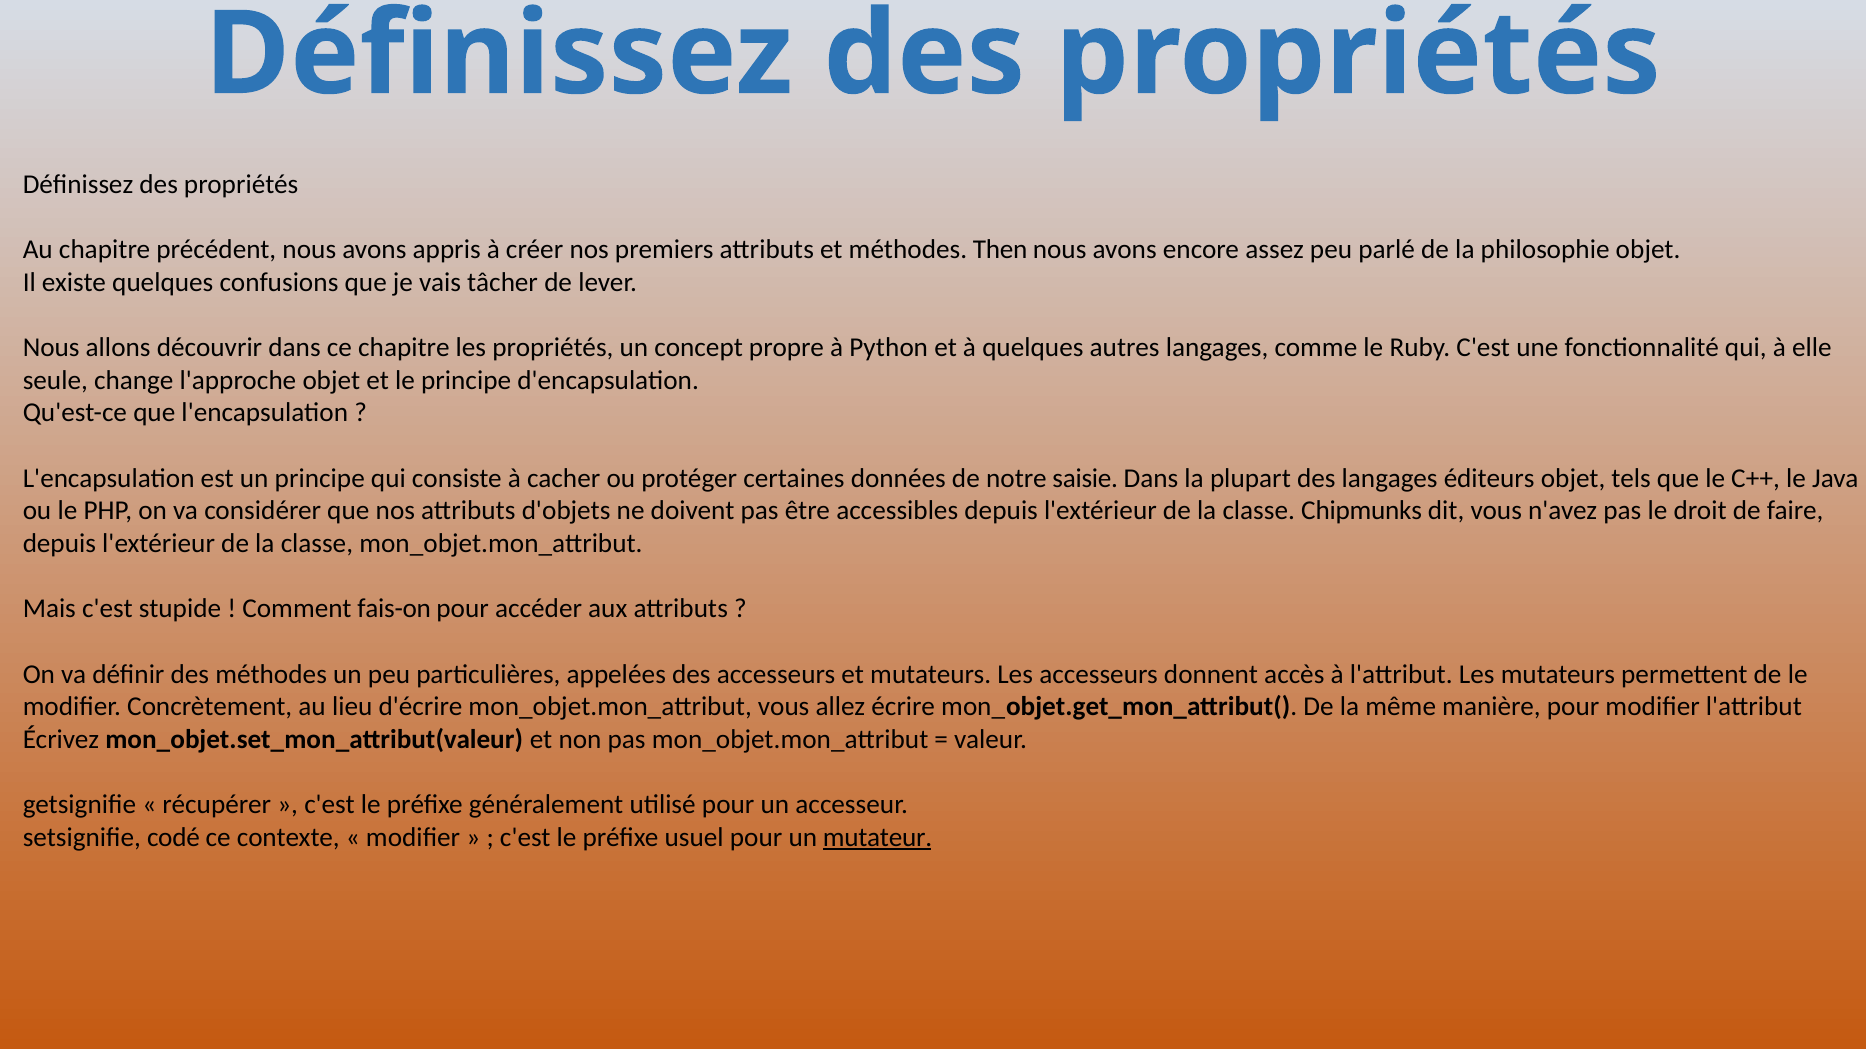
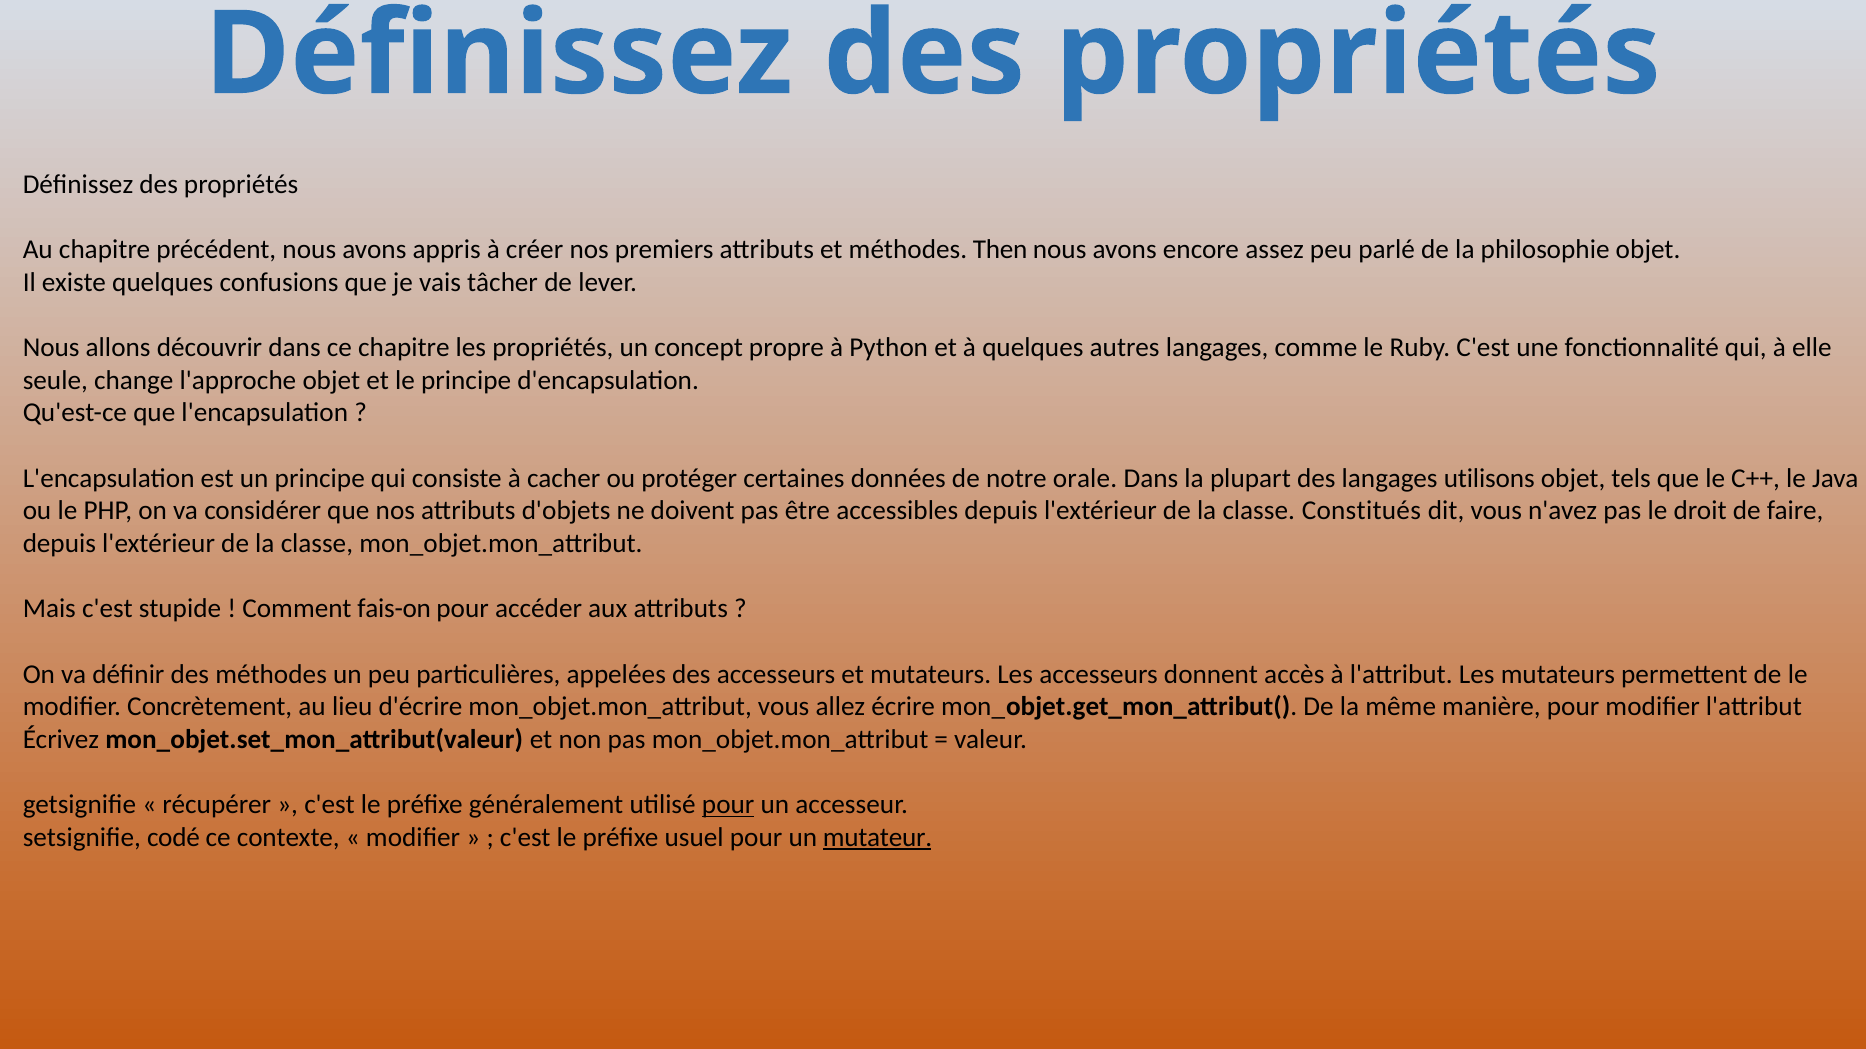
saisie: saisie -> orale
éditeurs: éditeurs -> utilisons
Chipmunks: Chipmunks -> Constitués
pour at (728, 805) underline: none -> present
